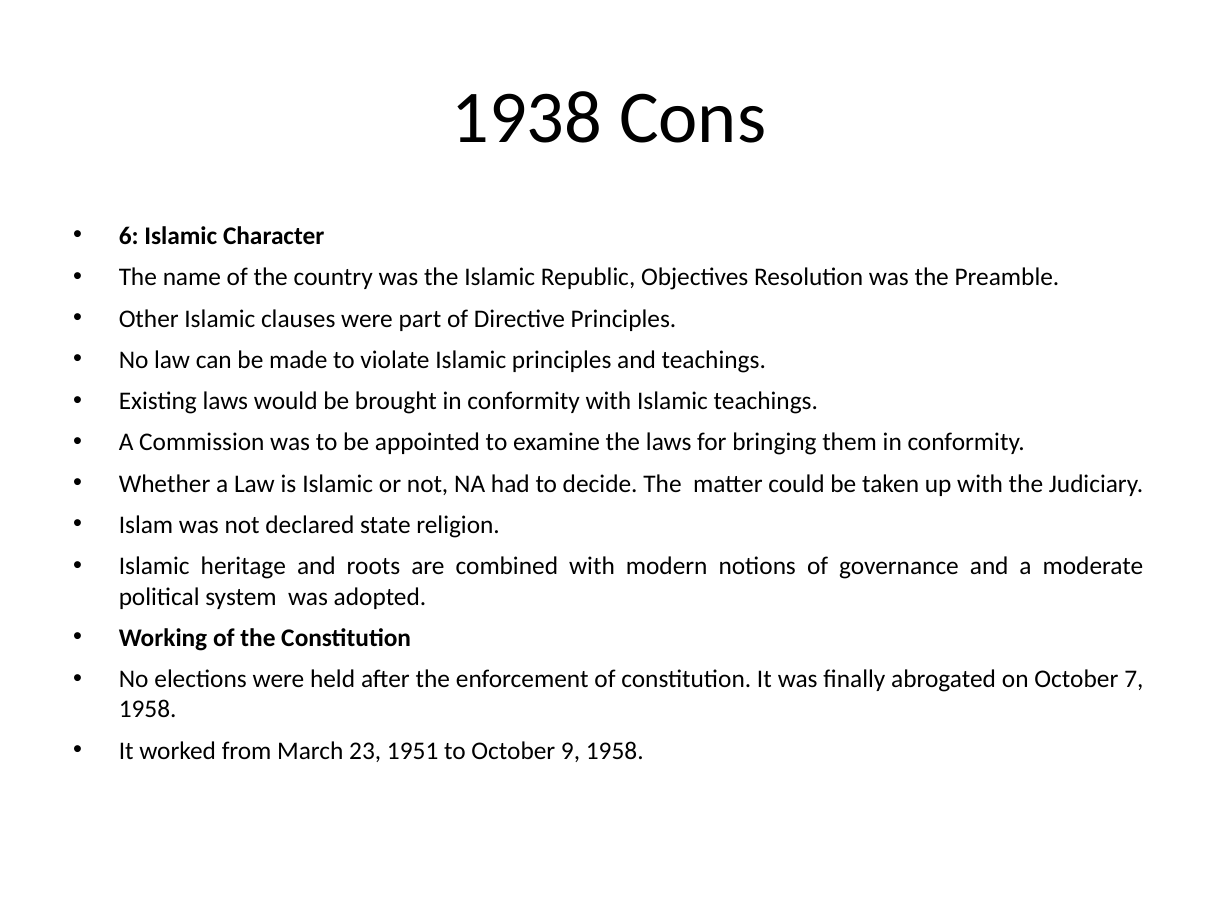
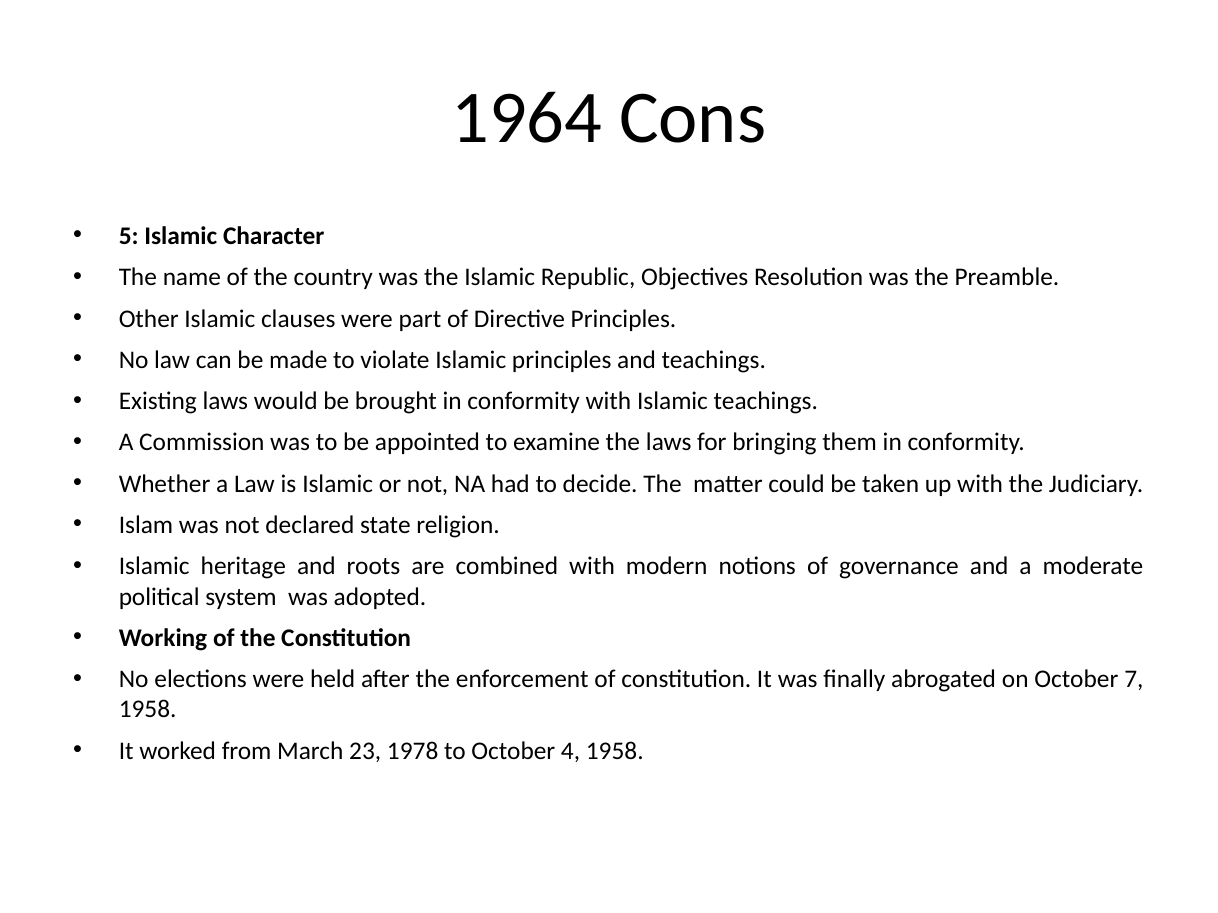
1938: 1938 -> 1964
6: 6 -> 5
1951: 1951 -> 1978
9: 9 -> 4
